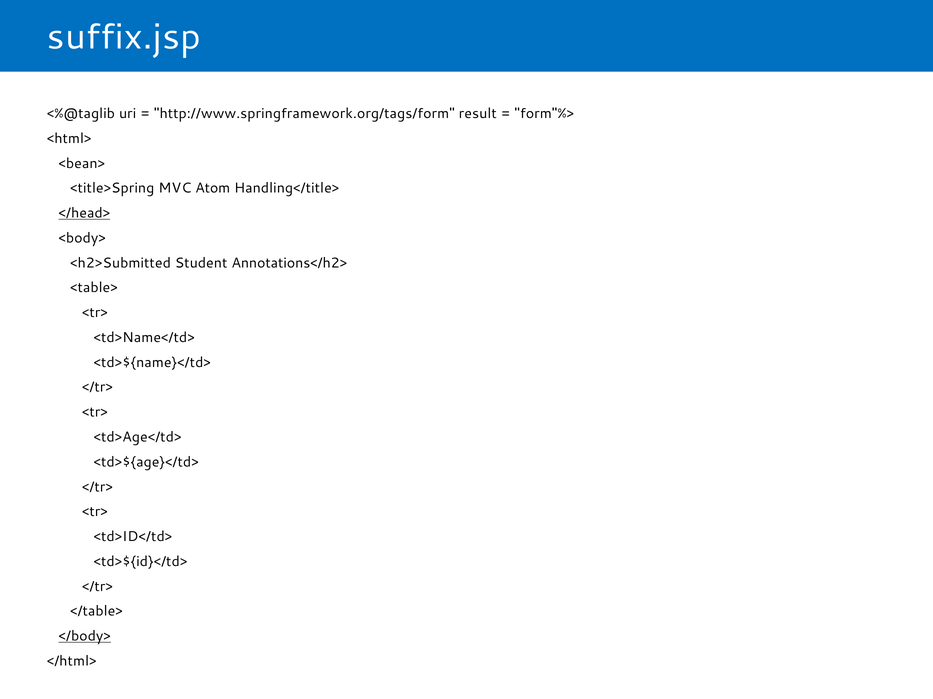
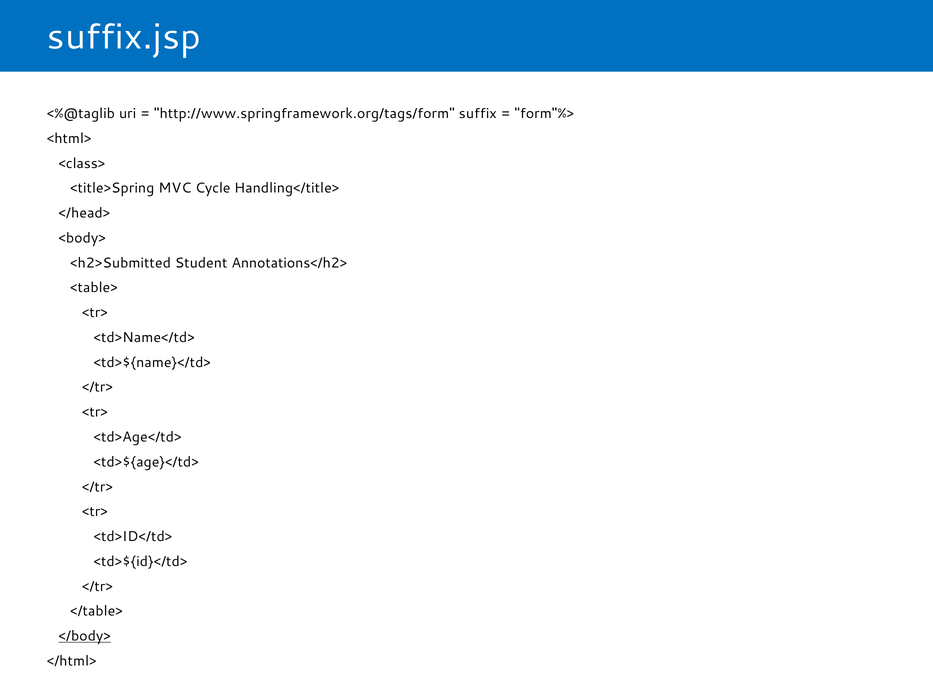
result: result -> suffix
<bean>: <bean> -> <class>
Atom: Atom -> Cycle
</head> underline: present -> none
